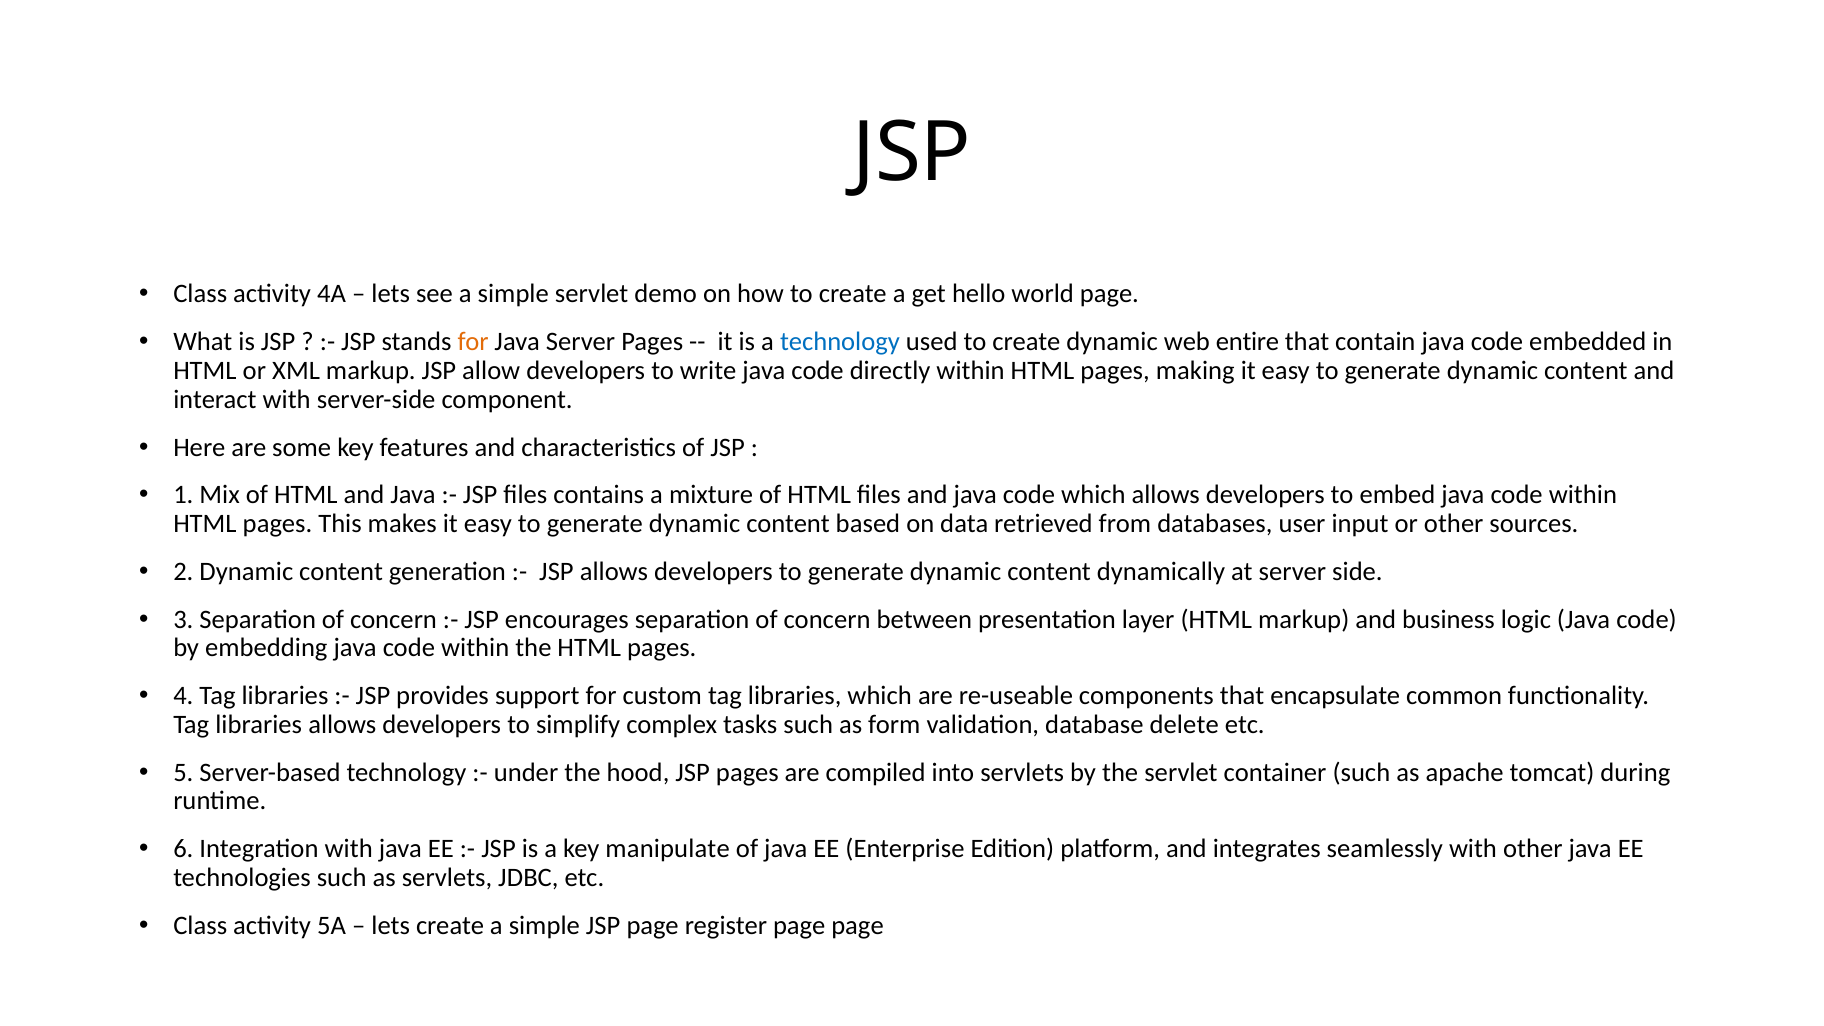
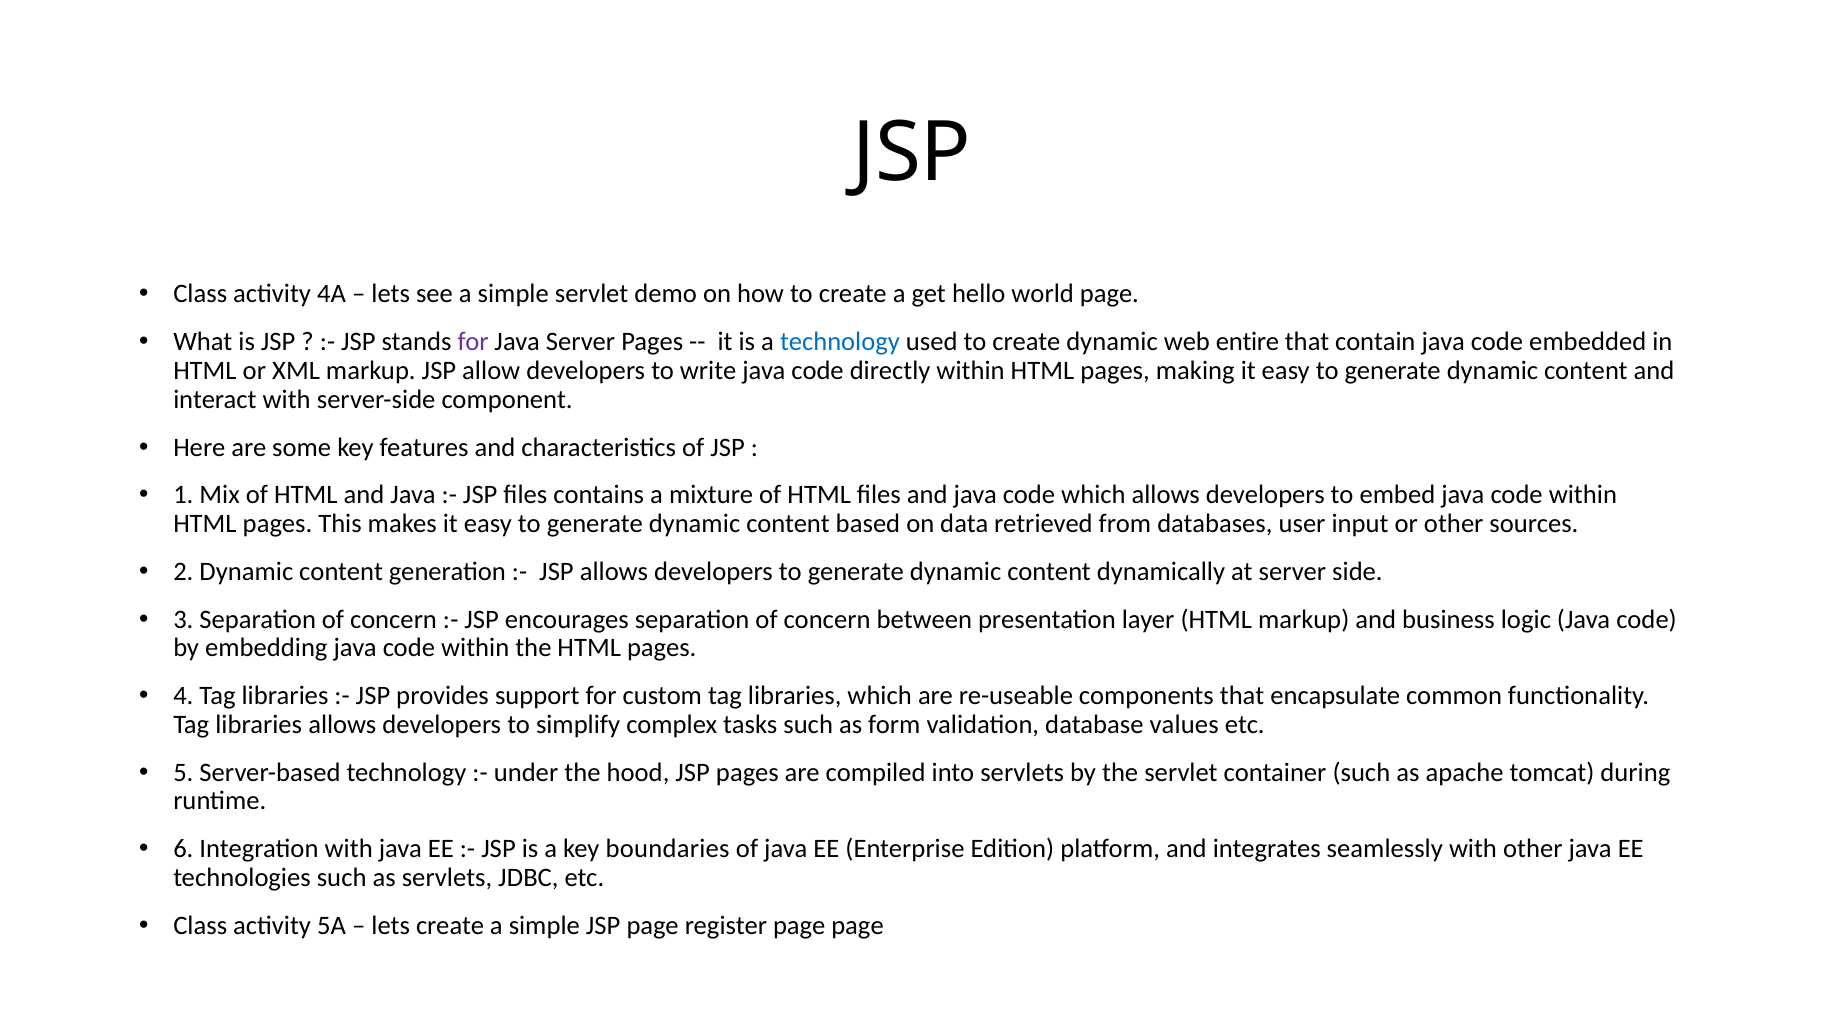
for at (473, 342) colour: orange -> purple
delete: delete -> values
manipulate: manipulate -> boundaries
